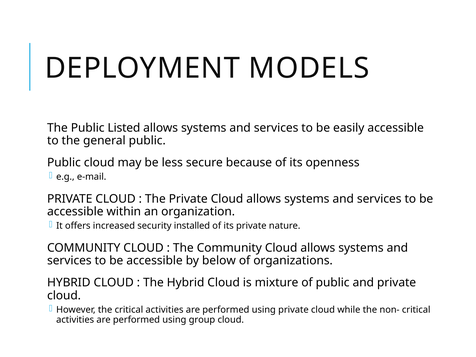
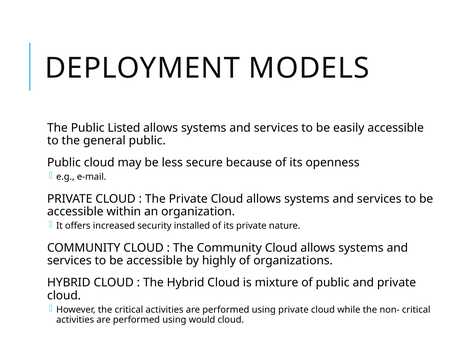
below: below -> highly
group: group -> would
